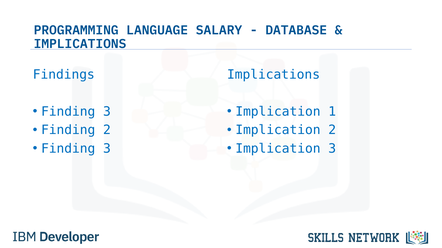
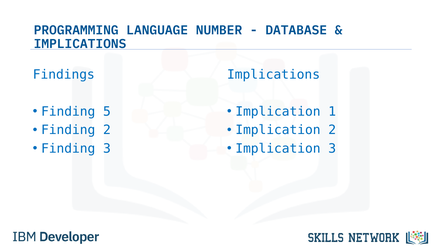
SALARY: SALARY -> NUMBER
3 at (107, 112): 3 -> 5
